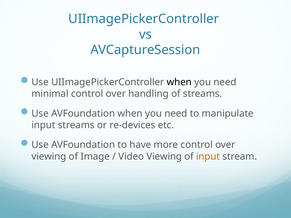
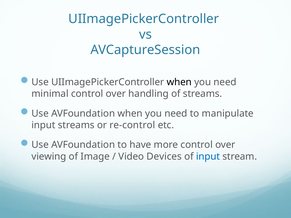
re-devices: re-devices -> re-control
Video Viewing: Viewing -> Devices
input at (208, 157) colour: orange -> blue
